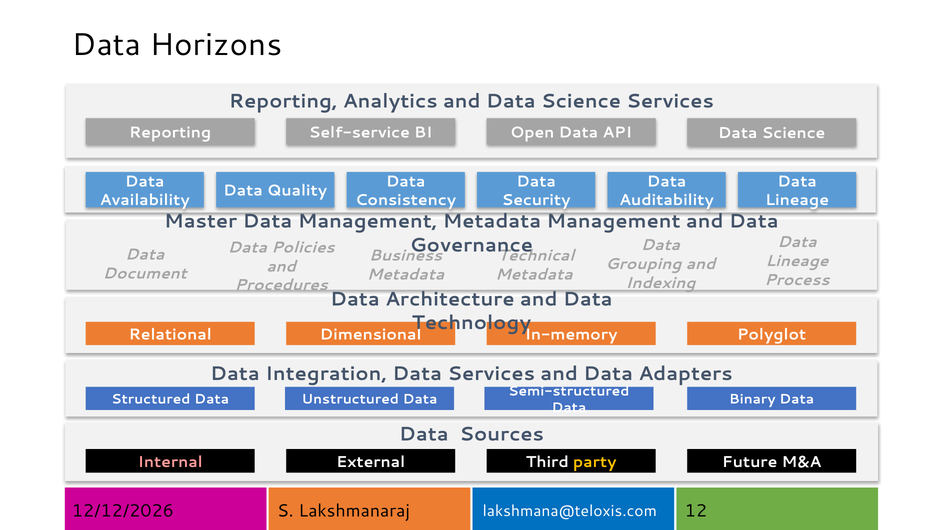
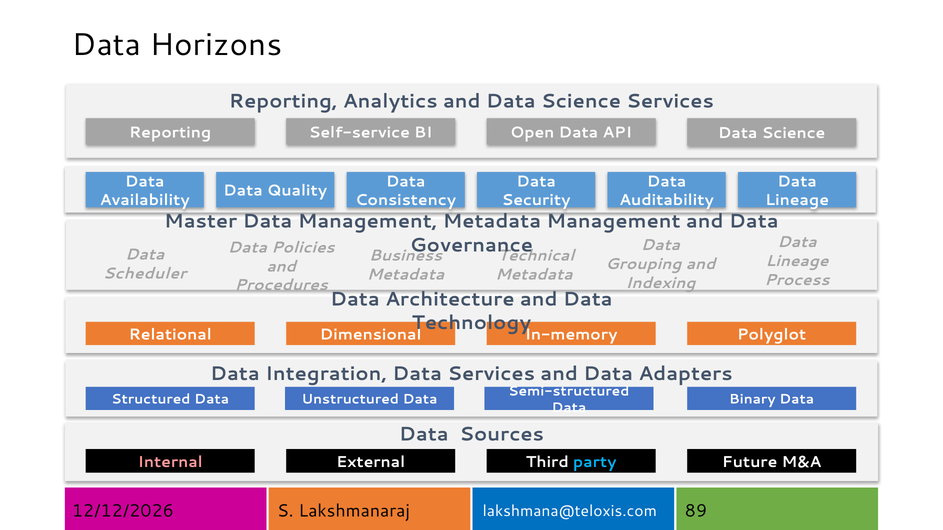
Document: Document -> Scheduler
party colour: yellow -> light blue
12: 12 -> 89
